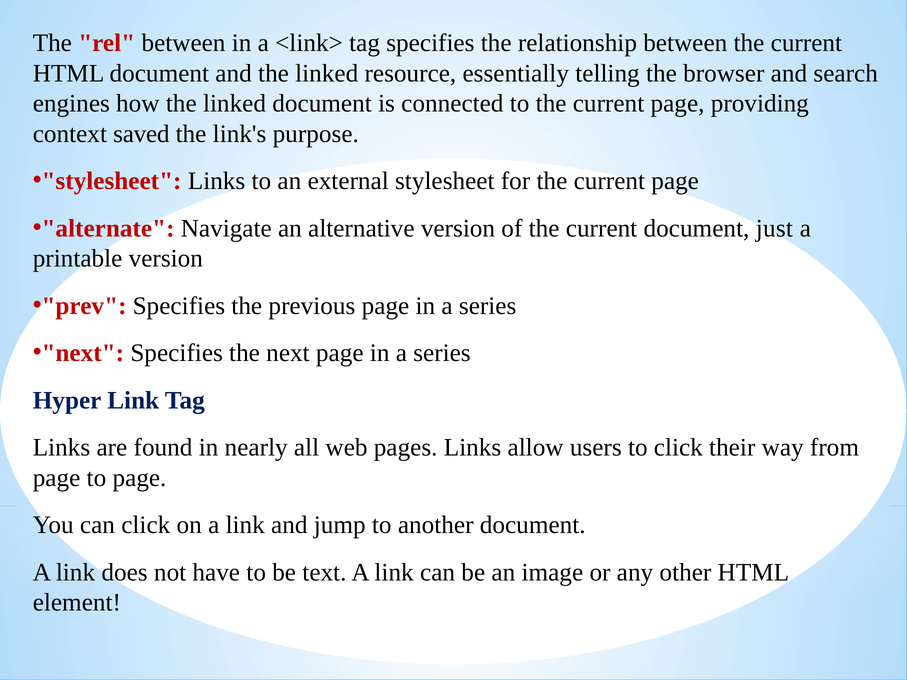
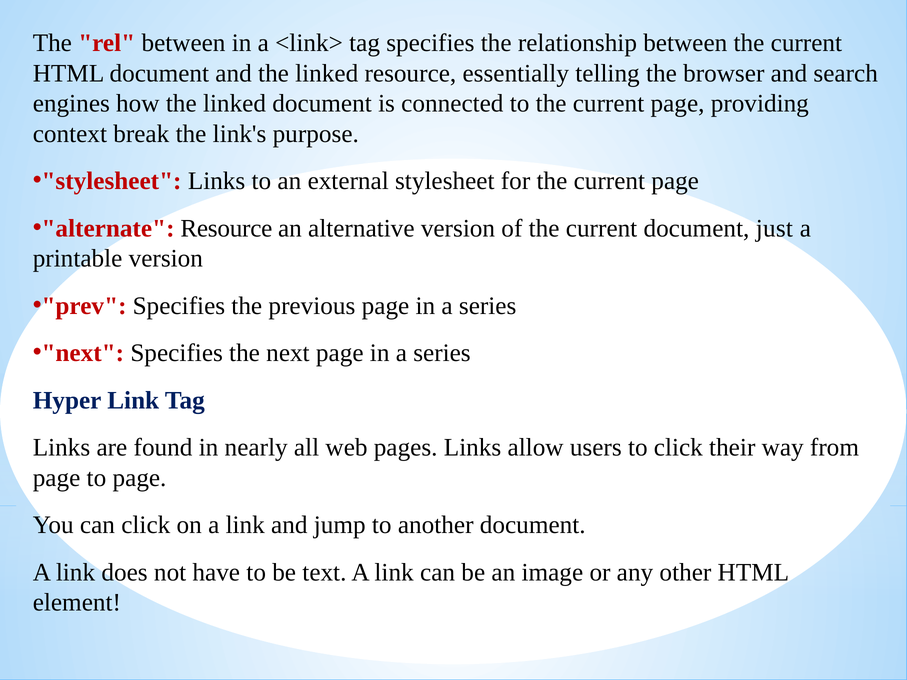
saved: saved -> break
Navigate at (226, 228): Navigate -> Resource
